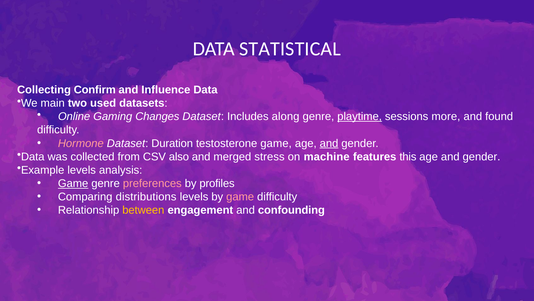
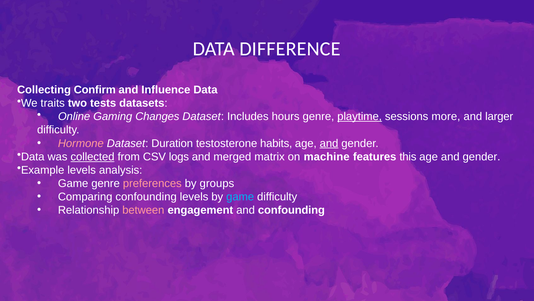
STATISTICAL: STATISTICAL -> DIFFERENCE
main: main -> traits
used: used -> tests
along: along -> hours
found: found -> larger
testosterone game: game -> habits
collected underline: none -> present
also: also -> logs
stress: stress -> matrix
Game at (73, 183) underline: present -> none
profiles: profiles -> groups
Comparing distributions: distributions -> confounding
game at (240, 196) colour: pink -> light blue
between colour: yellow -> pink
